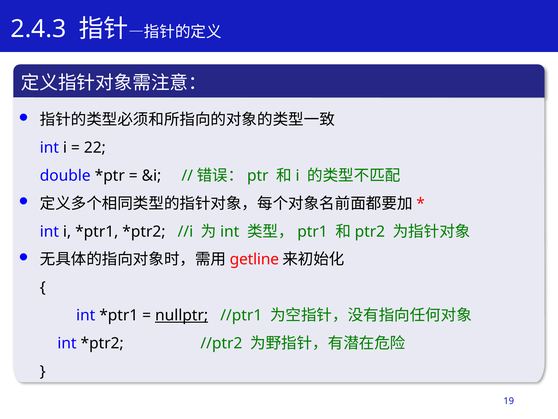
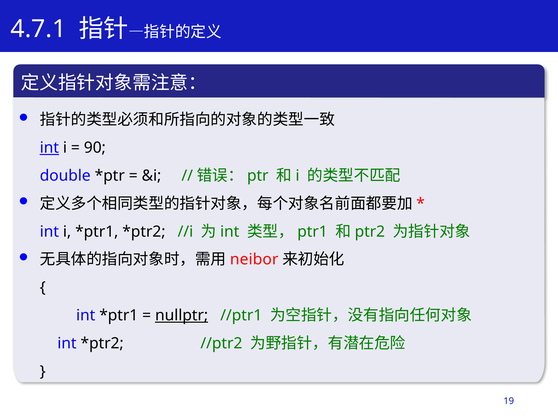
2.4.3: 2.4.3 -> 4.7.1
int at (49, 148) underline: none -> present
22: 22 -> 90
getline: getline -> neibor
